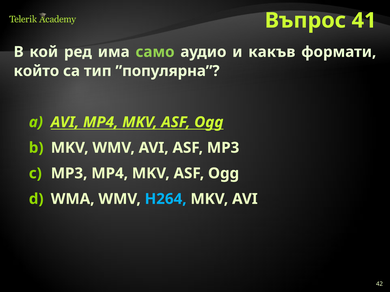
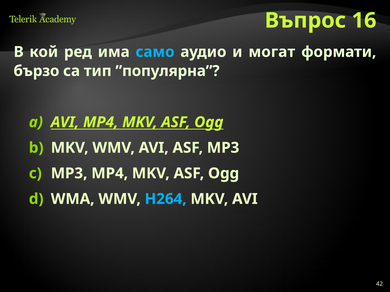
41: 41 -> 16
само colour: light green -> light blue
какъв: какъв -> могат
който: който -> бързо
